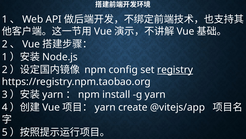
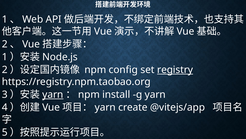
yarn at (53, 94) underline: none -> present
